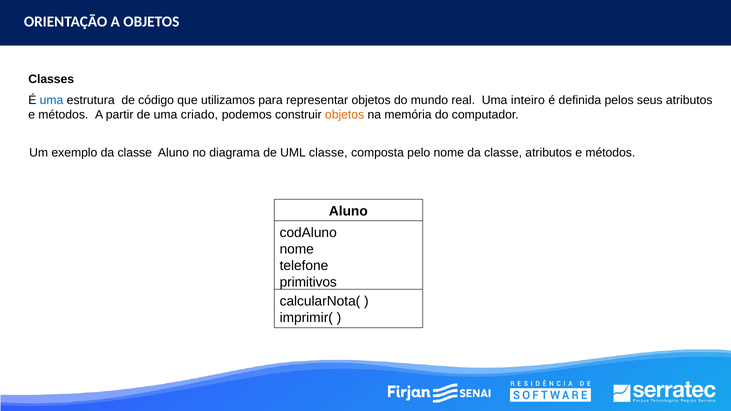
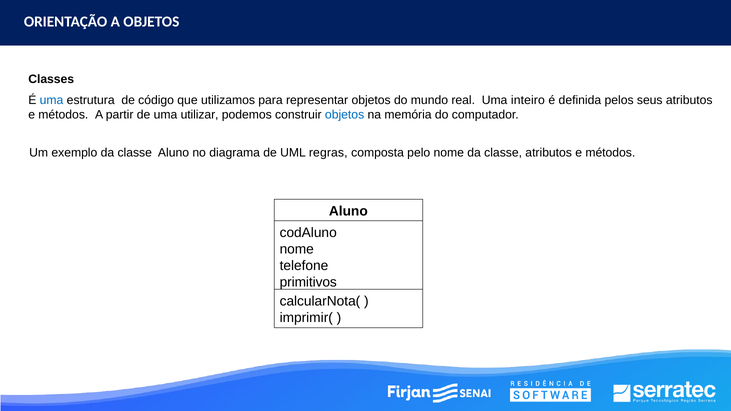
criado: criado -> utilizar
objetos at (345, 115) colour: orange -> blue
UML classe: classe -> regras
